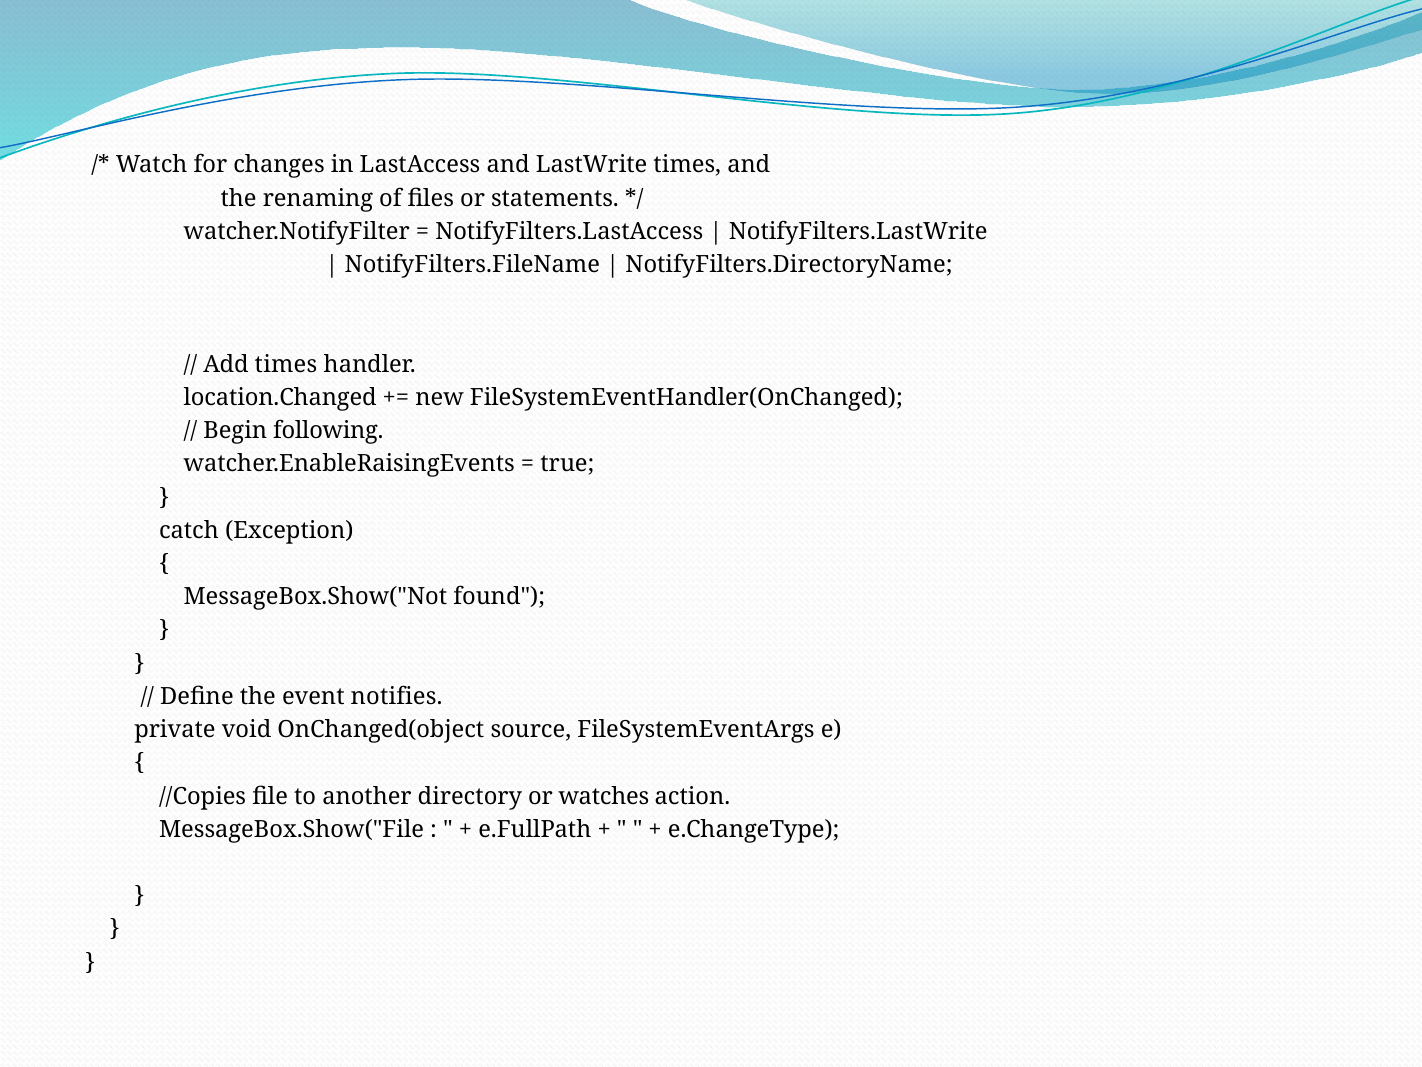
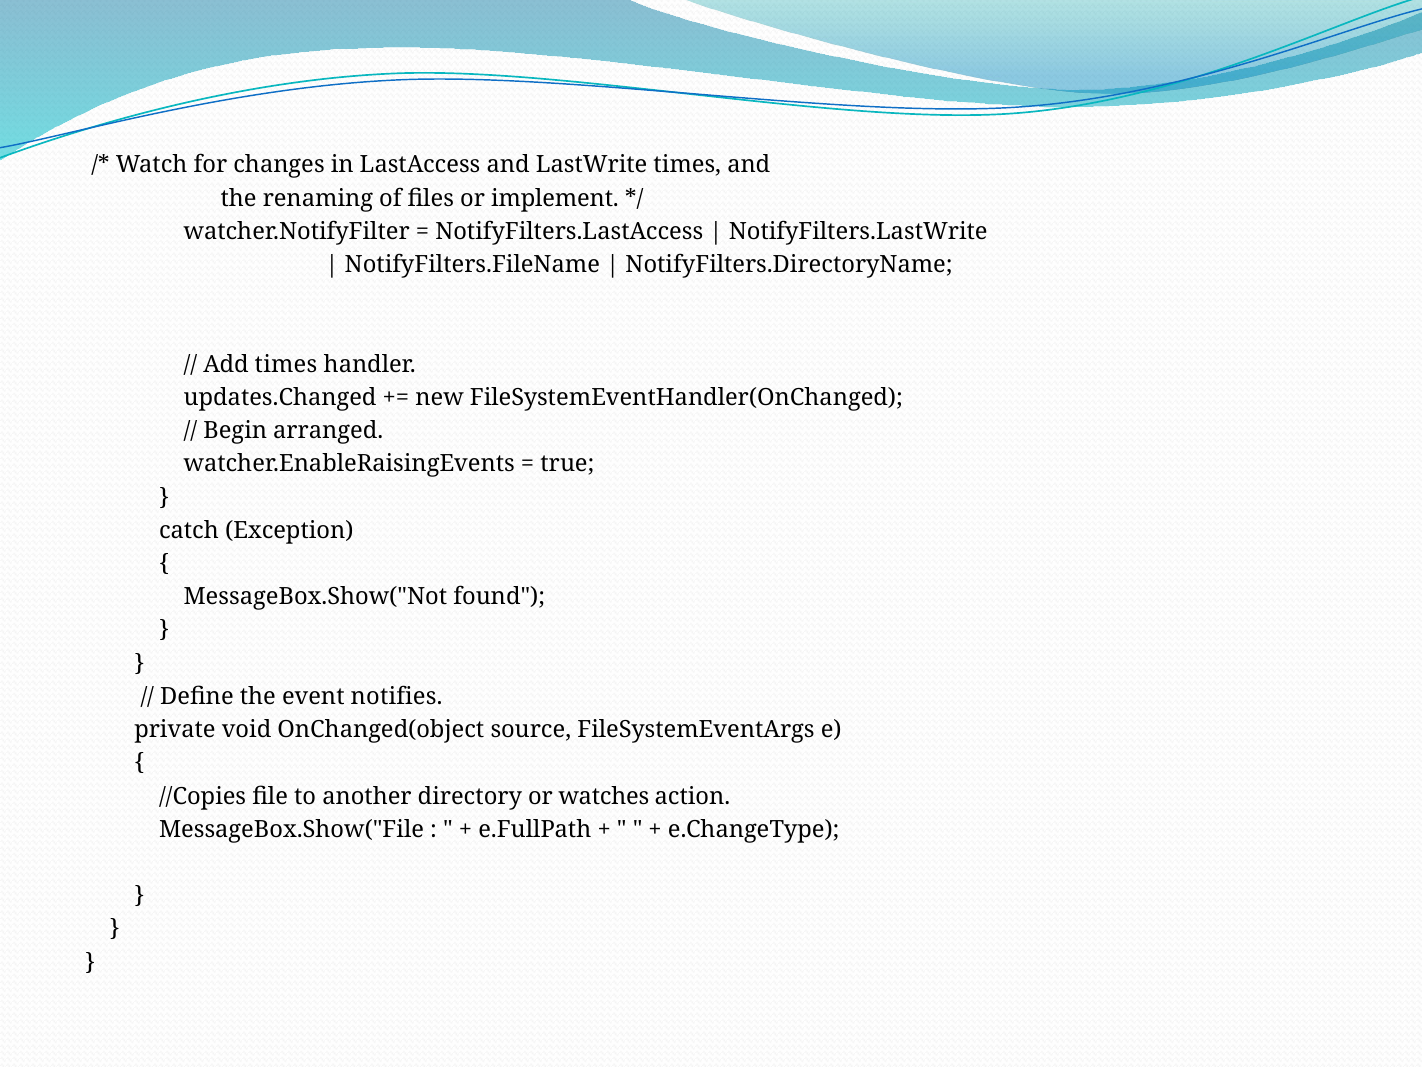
statements: statements -> implement
location.Changed: location.Changed -> updates.Changed
following: following -> arranged
